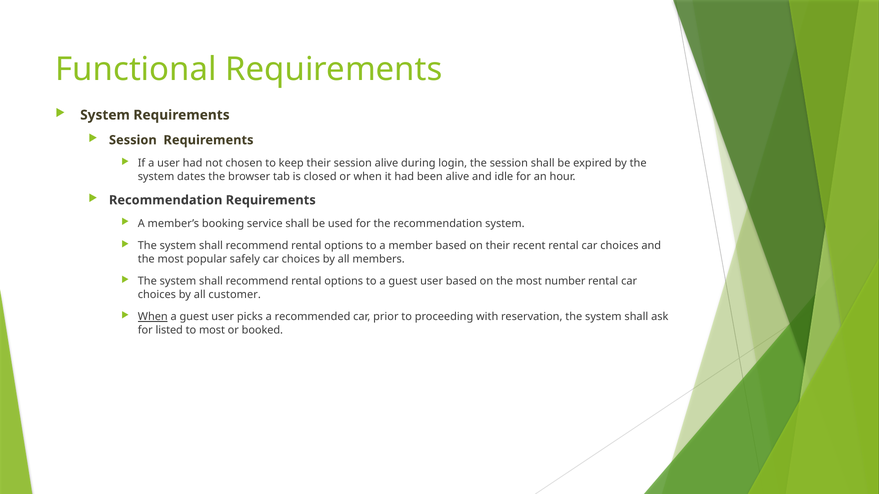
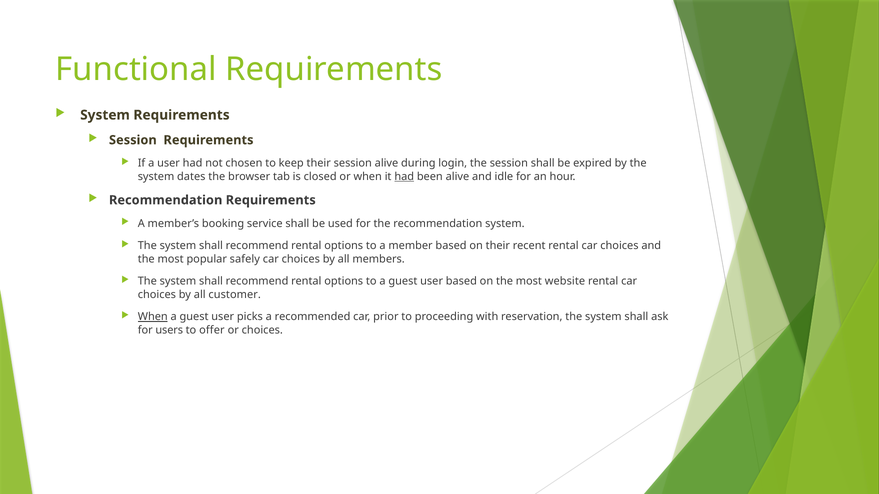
had at (404, 177) underline: none -> present
number: number -> website
listed: listed -> users
to most: most -> offer
or booked: booked -> choices
